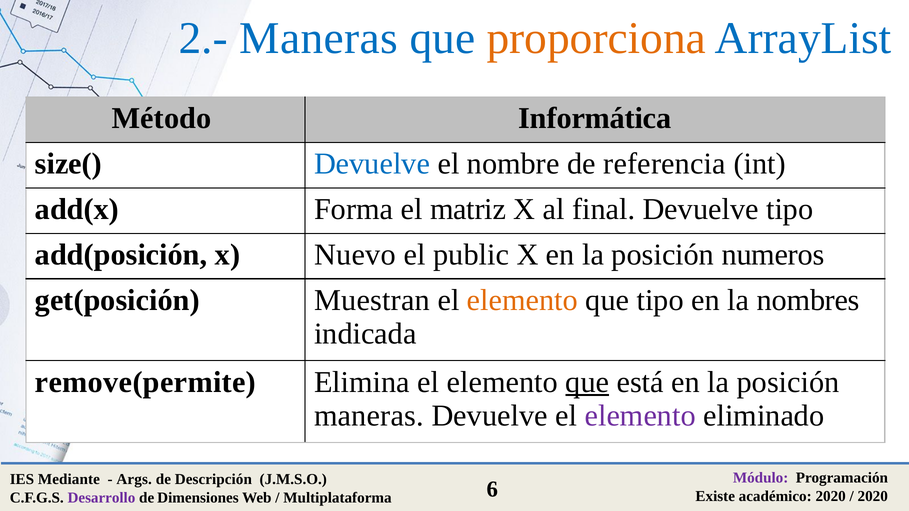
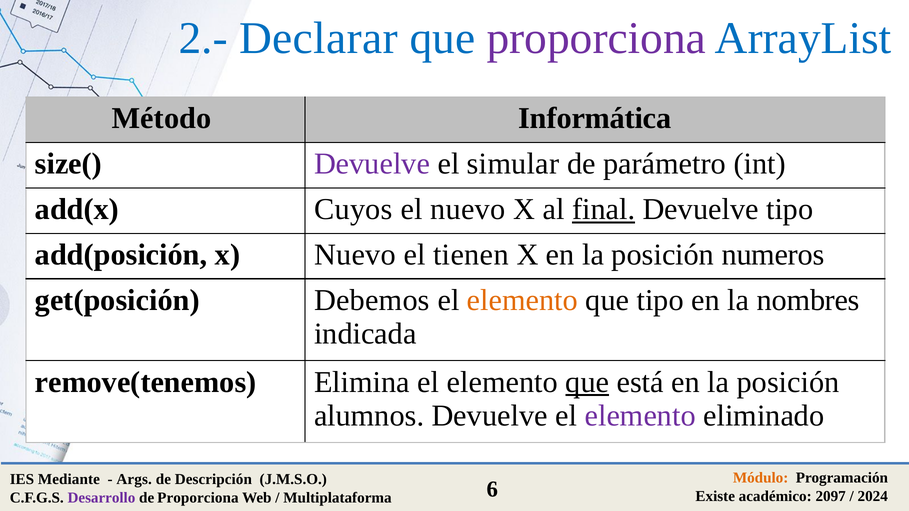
2.- Maneras: Maneras -> Declarar
proporciona at (596, 38) colour: orange -> purple
Devuelve at (372, 164) colour: blue -> purple
nombre: nombre -> simular
referencia: referencia -> parámetro
Forma: Forma -> Cuyos
el matriz: matriz -> nuevo
final underline: none -> present
public: public -> tienen
Muestran: Muestran -> Debemos
remove(permite: remove(permite -> remove(tenemos
maneras at (369, 416): maneras -> alumnos
Módulo colour: purple -> orange
académico 2020: 2020 -> 2097
2020 at (873, 496): 2020 -> 2024
de Dimensiones: Dimensiones -> Proporciona
